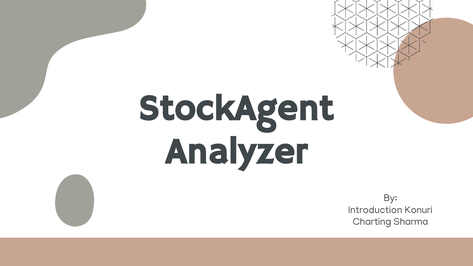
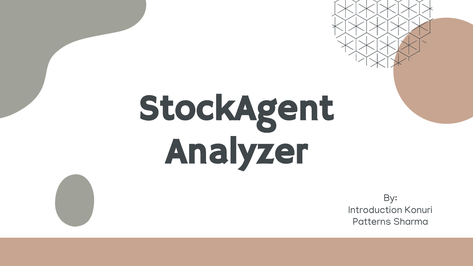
Charting: Charting -> Patterns
